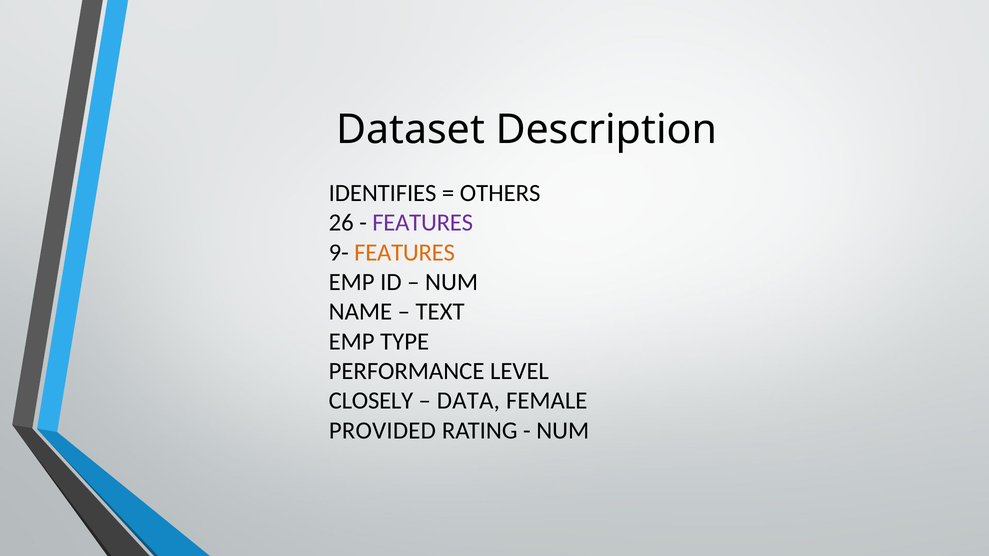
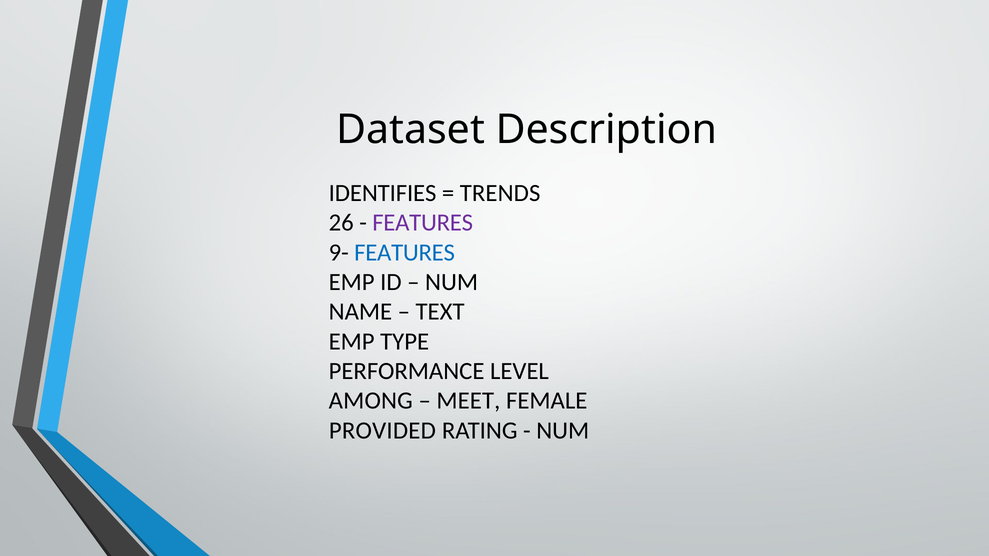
OTHERS: OTHERS -> TRENDS
FEATURES at (405, 253) colour: orange -> blue
CLOSELY: CLOSELY -> AMONG
DATA: DATA -> MEET
